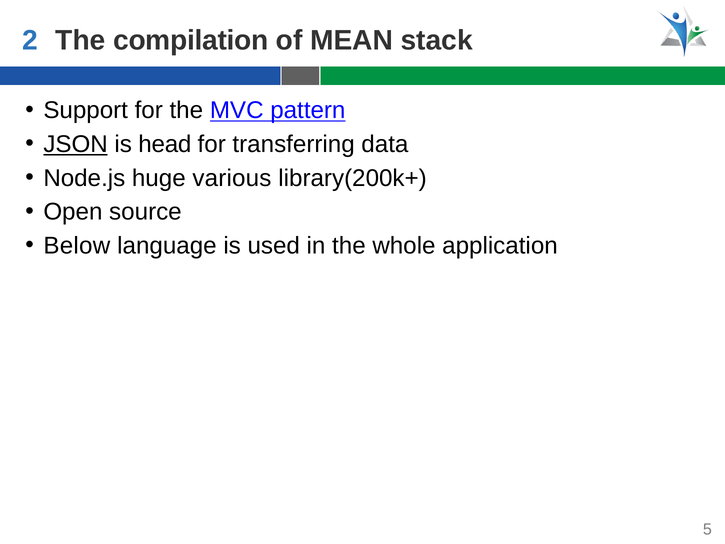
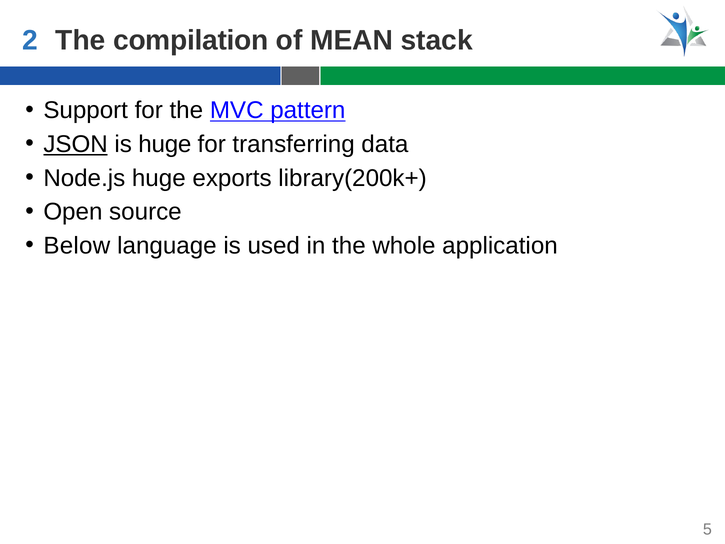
is head: head -> huge
various: various -> exports
